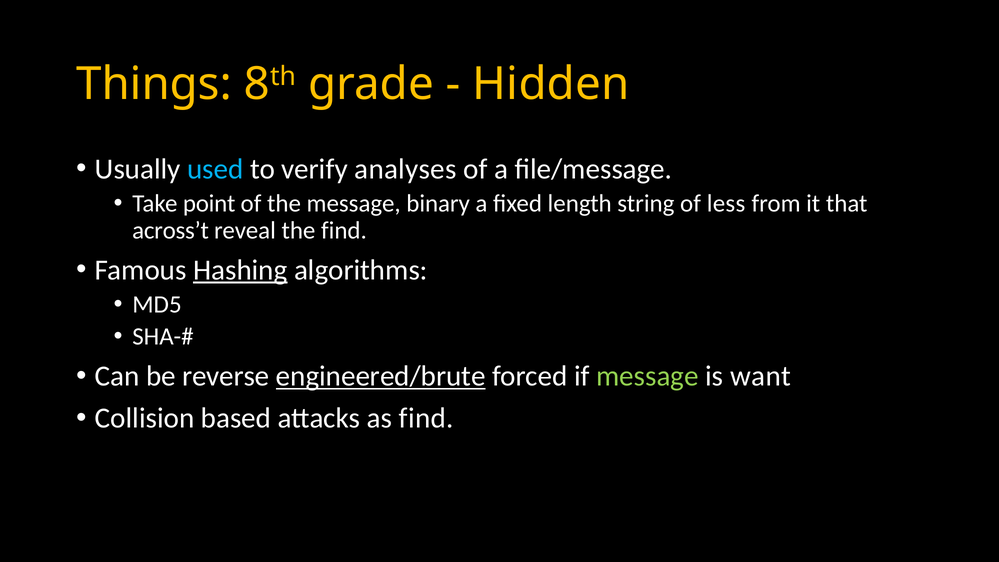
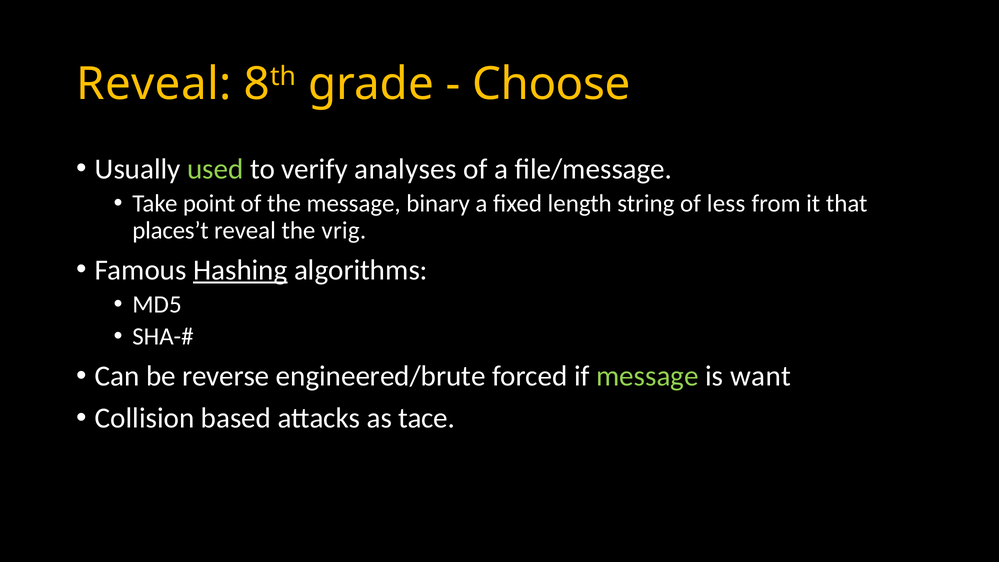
Things at (154, 84): Things -> Reveal
Hidden: Hidden -> Choose
used colour: light blue -> light green
across’t: across’t -> places’t
the find: find -> vrig
engineered/brute underline: present -> none
as find: find -> tace
